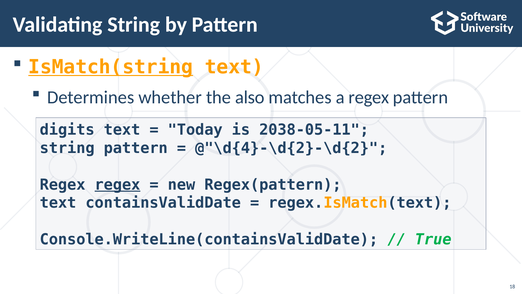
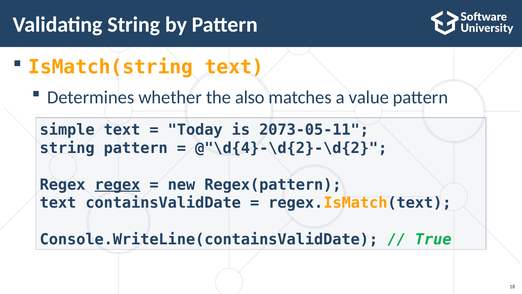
IsMatch(string underline: present -> none
a regex: regex -> value
digits: digits -> simple
2038-05-11: 2038-05-11 -> 2073-05-11
